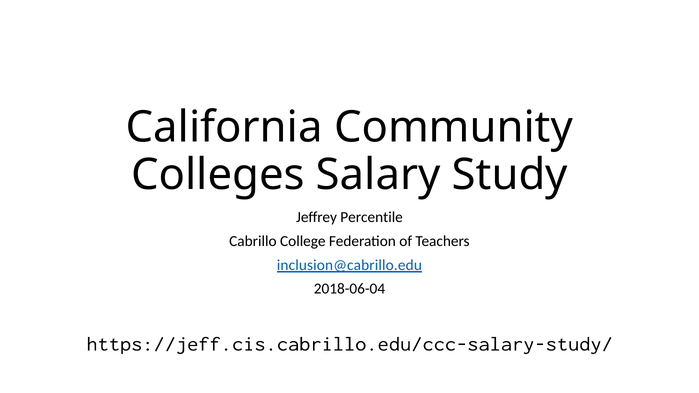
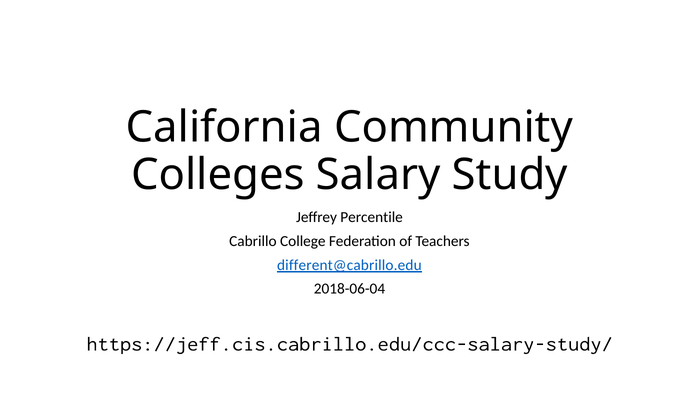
inclusion@cabrillo.edu: inclusion@cabrillo.edu -> different@cabrillo.edu
